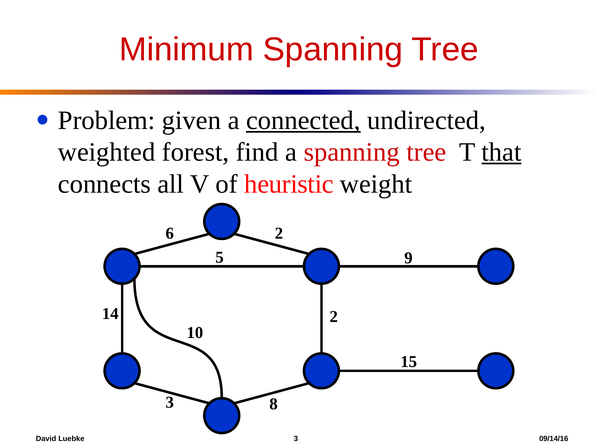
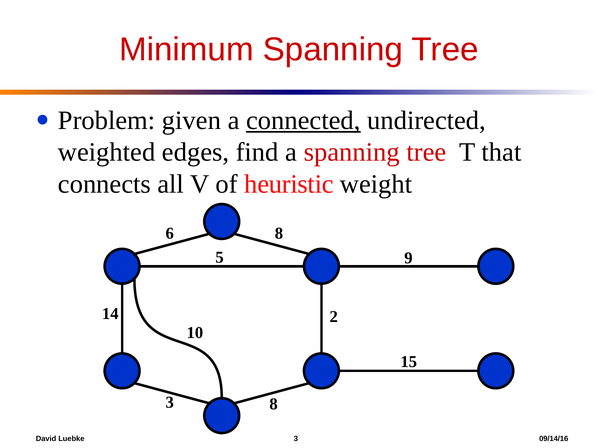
forest: forest -> edges
that underline: present -> none
6 2: 2 -> 8
